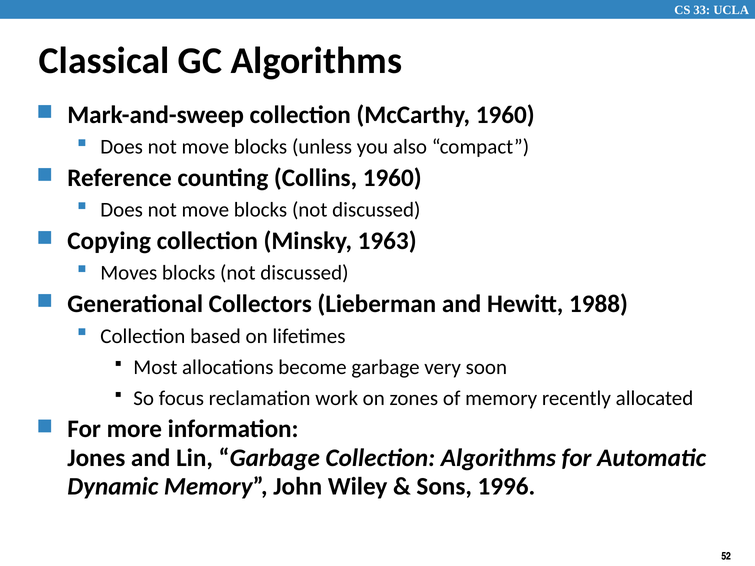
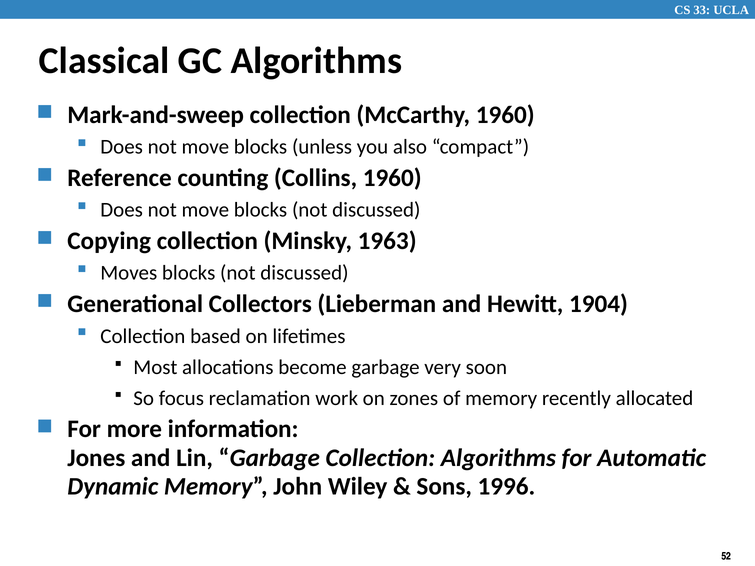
1988: 1988 -> 1904
